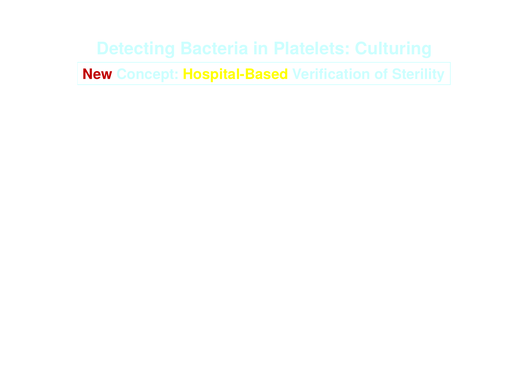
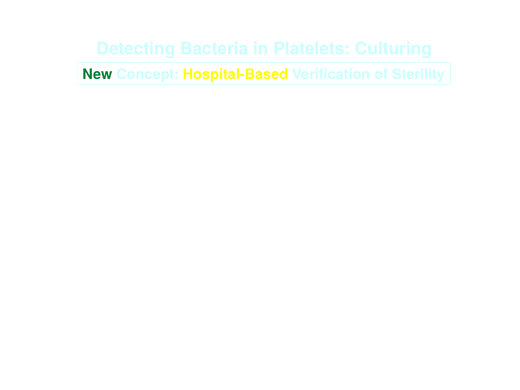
New colour: red -> green
